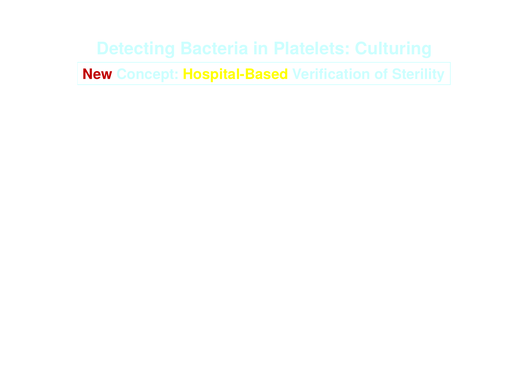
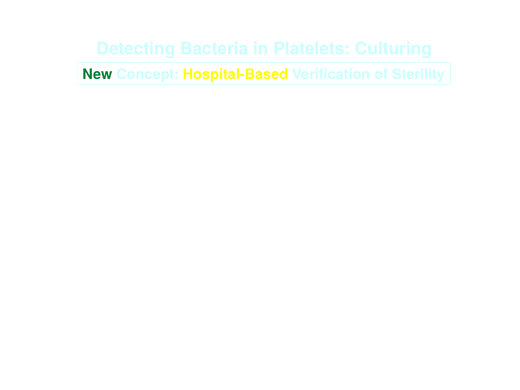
New colour: red -> green
